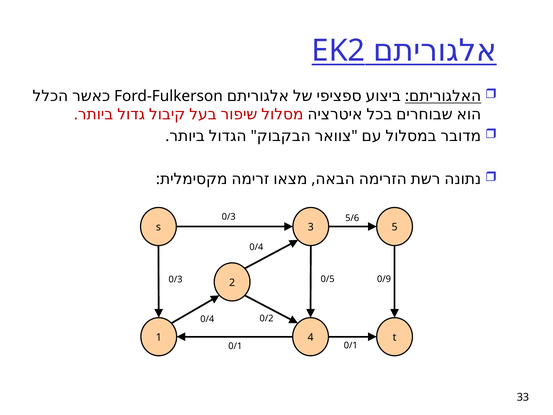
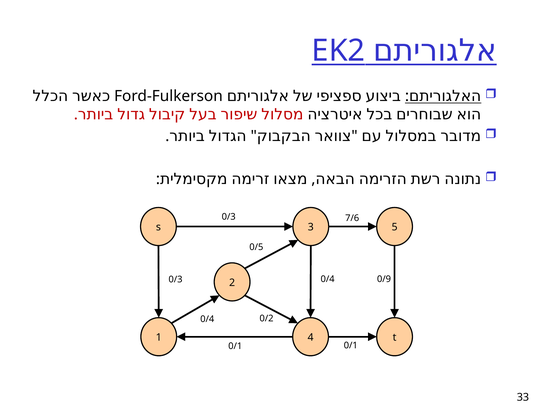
5/6: 5/6 -> 7/6
0/4 at (256, 247): 0/4 -> 0/5
0/5 at (328, 279): 0/5 -> 0/4
